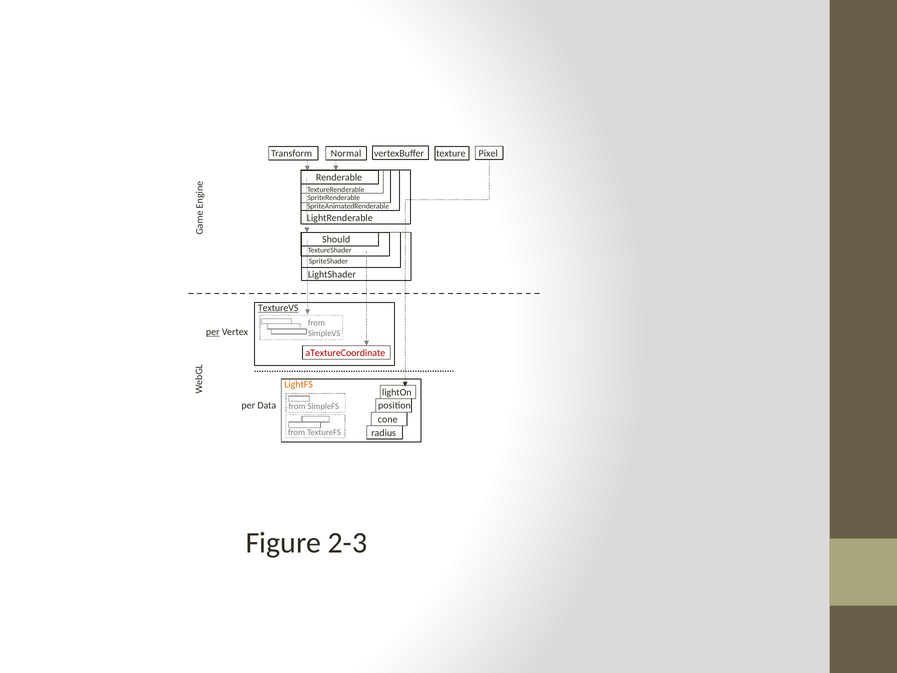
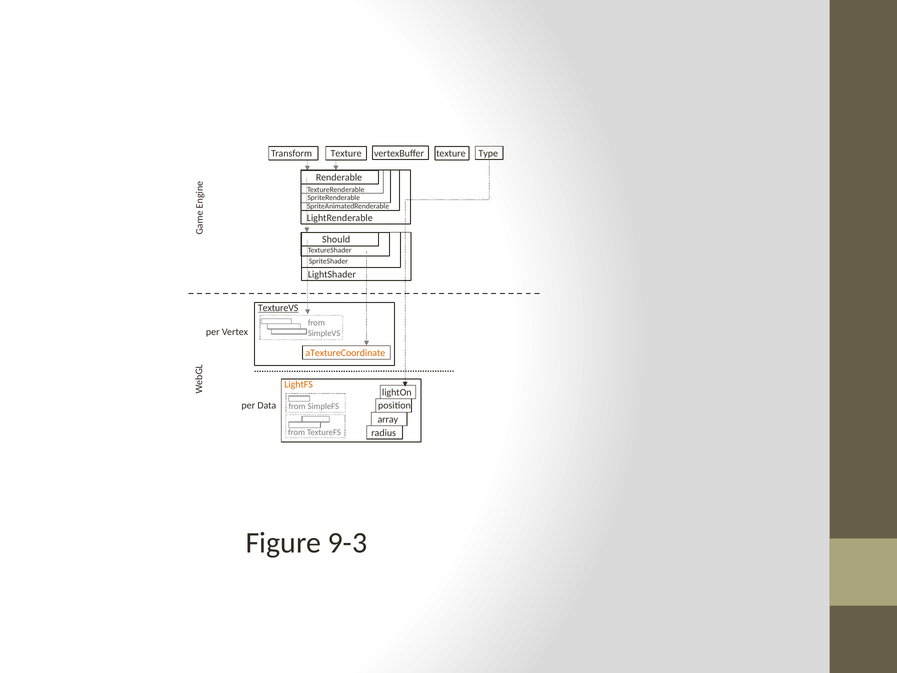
Transform Normal: Normal -> Texture
Pixel: Pixel -> Type
per at (213, 332) underline: present -> none
aTextureCoordinate colour: red -> orange
cone: cone -> array
2-3: 2-3 -> 9-3
